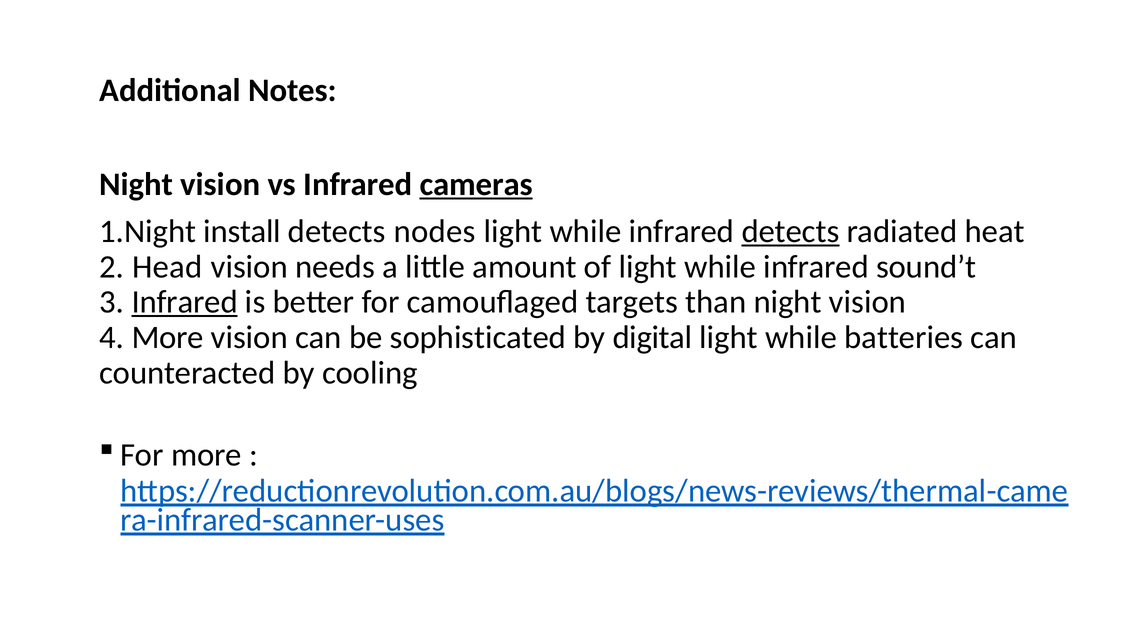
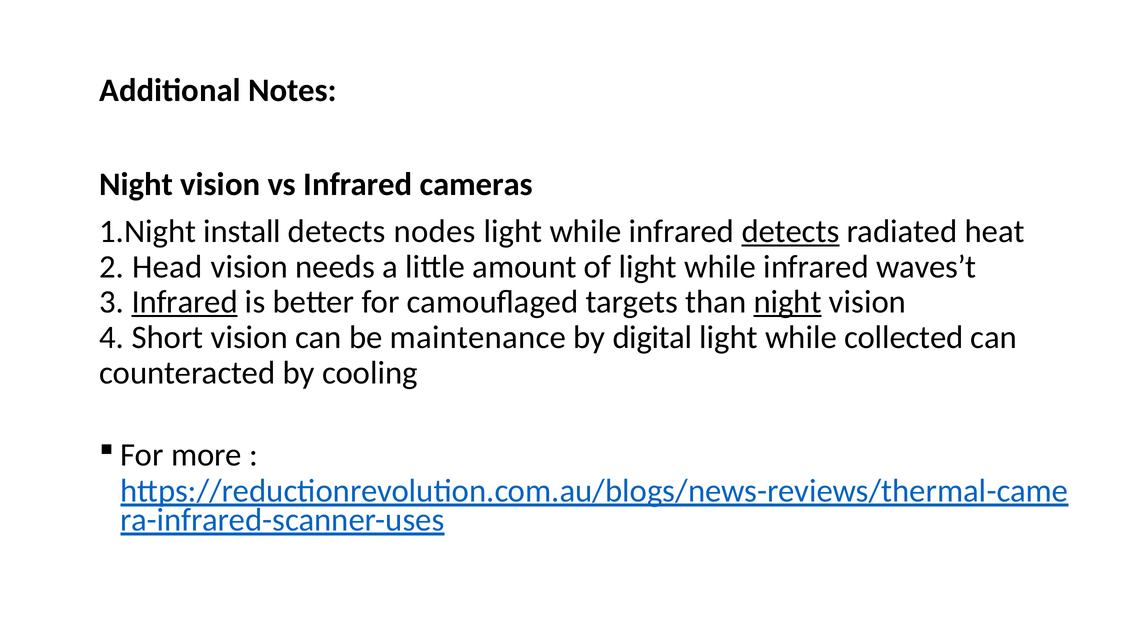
cameras underline: present -> none
sound’t: sound’t -> waves’t
night at (788, 302) underline: none -> present
4 More: More -> Short
sophisticated: sophisticated -> maintenance
batteries: batteries -> collected
